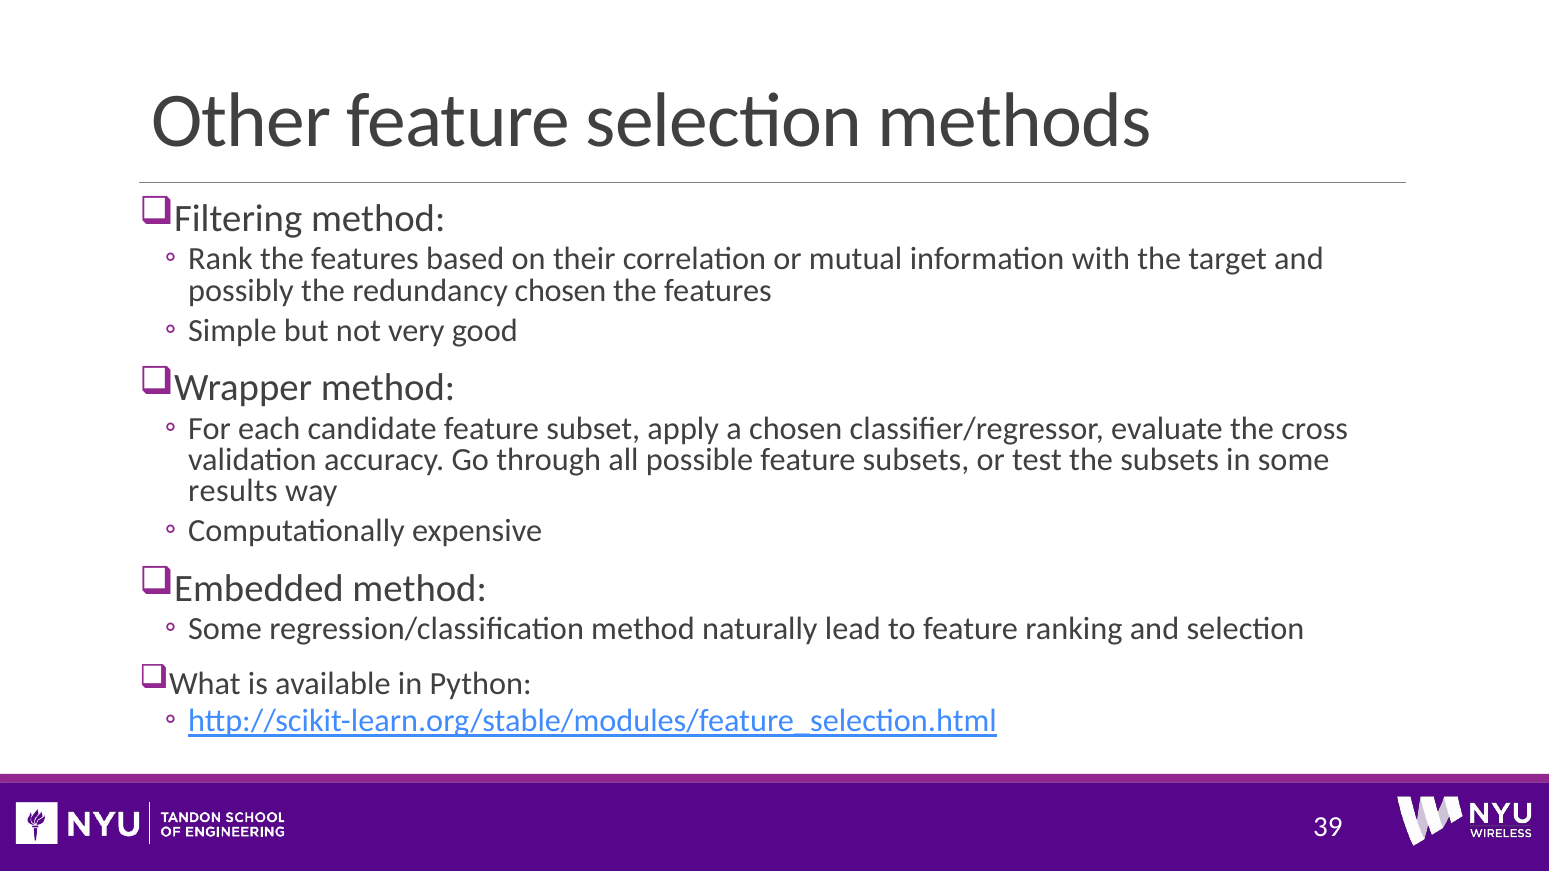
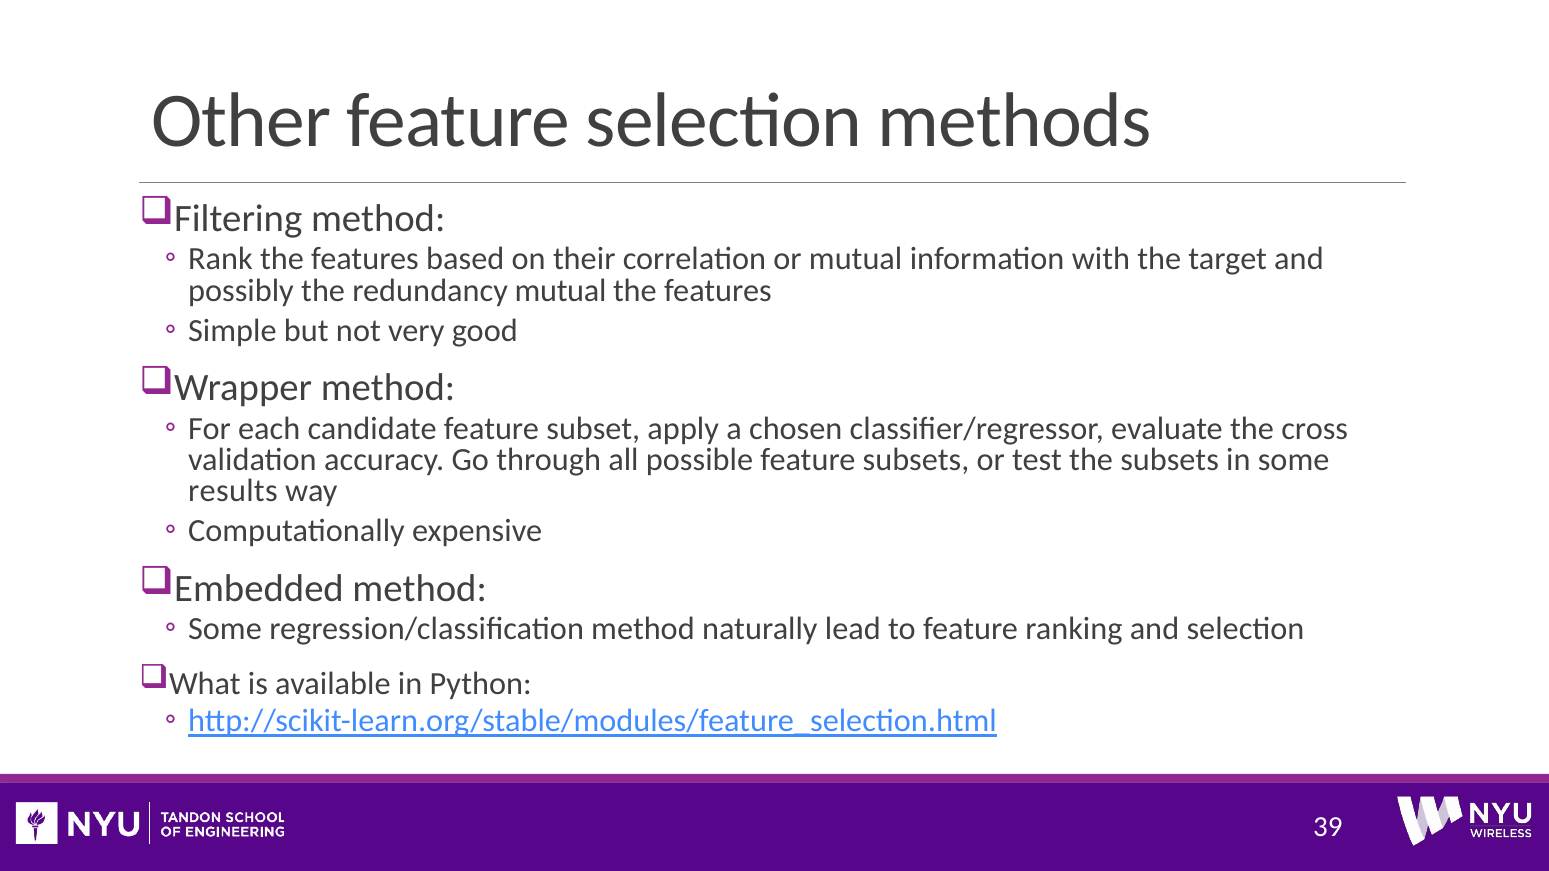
redundancy chosen: chosen -> mutual
